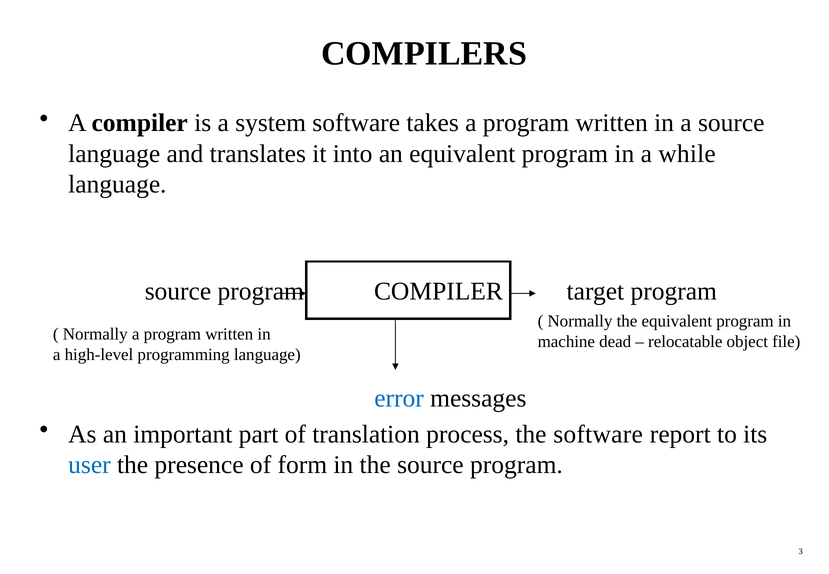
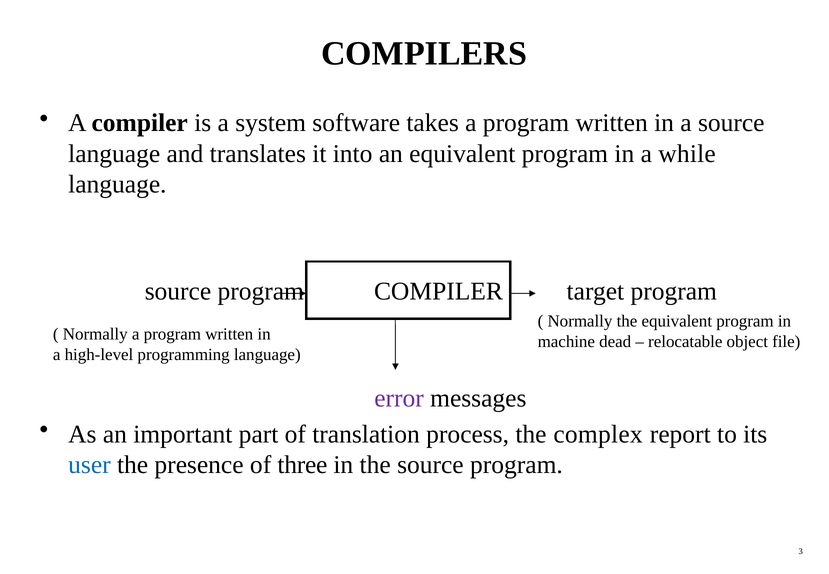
error colour: blue -> purple
the software: software -> complex
form: form -> three
